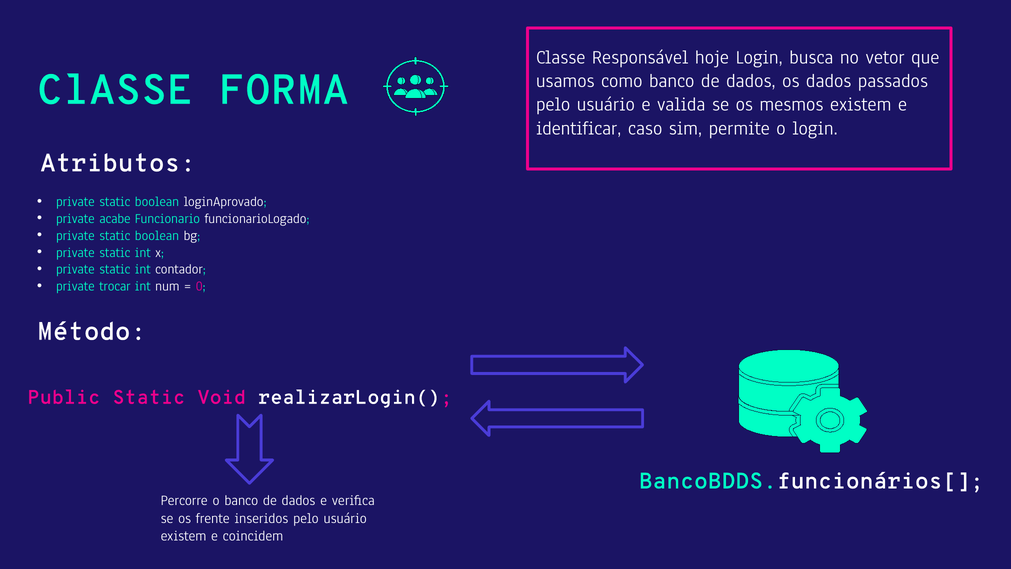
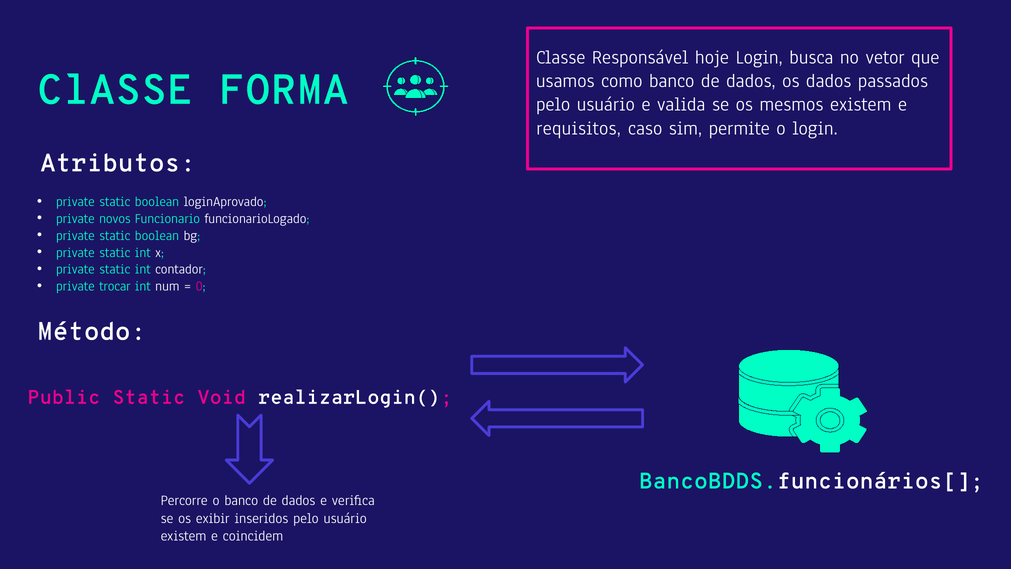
identificar: identificar -> requisitos
acabe: acabe -> novos
frente: frente -> exibir
